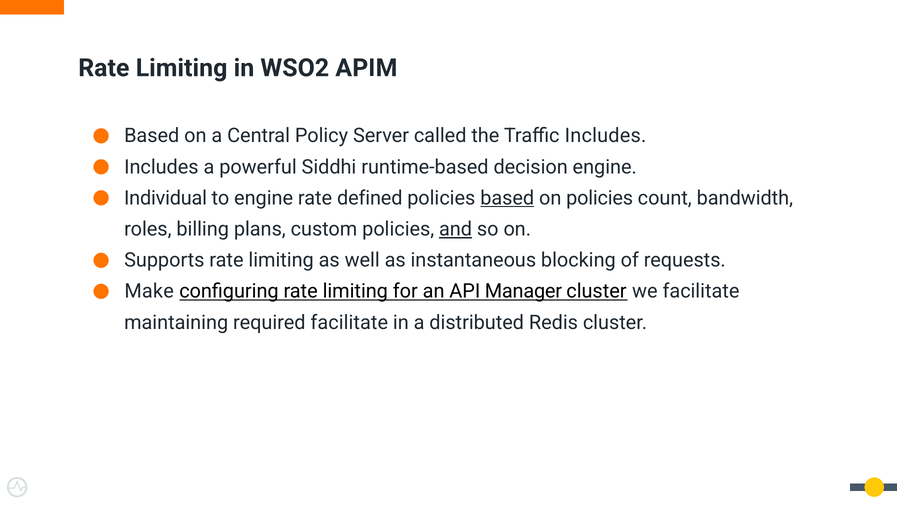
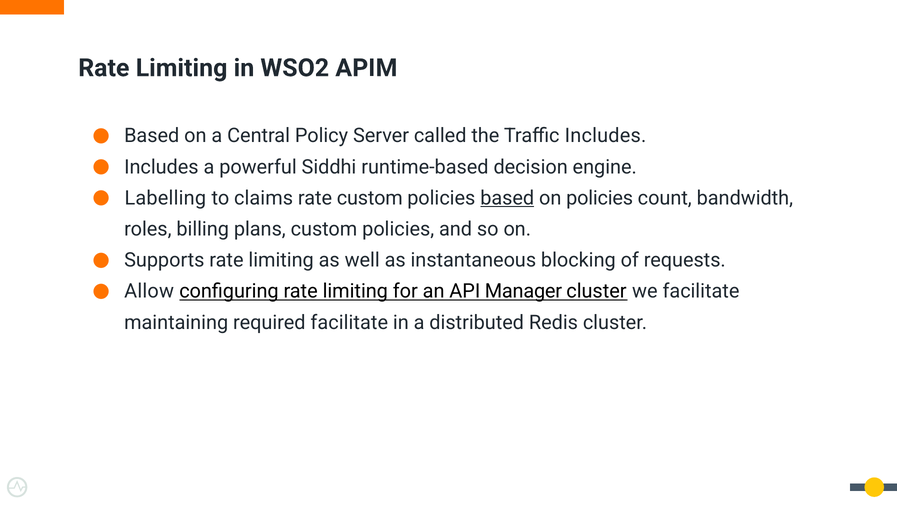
Individual: Individual -> Labelling
to engine: engine -> claims
rate defined: defined -> custom
and underline: present -> none
Make: Make -> Allow
